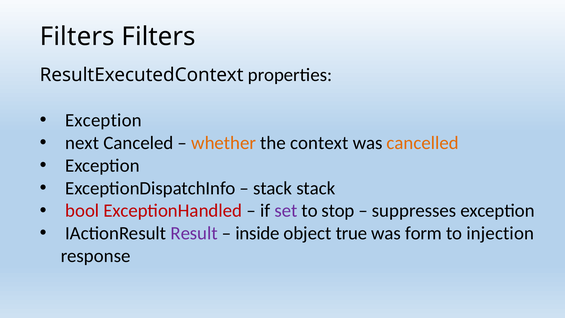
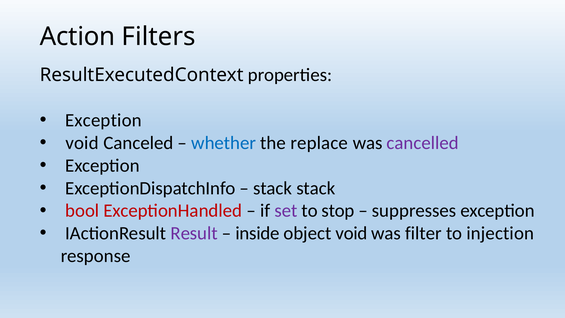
Filters at (77, 36): Filters -> Action
next at (82, 143): next -> void
whether colour: orange -> blue
context: context -> replace
cancelled colour: orange -> purple
object true: true -> void
form: form -> filter
